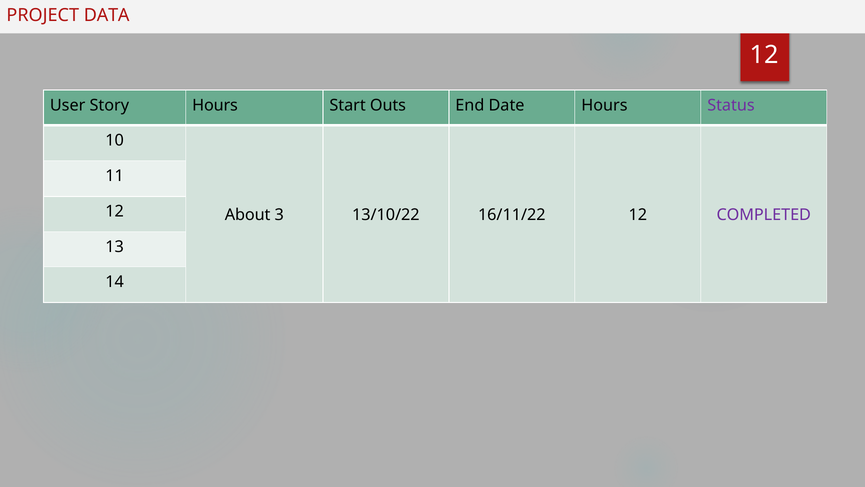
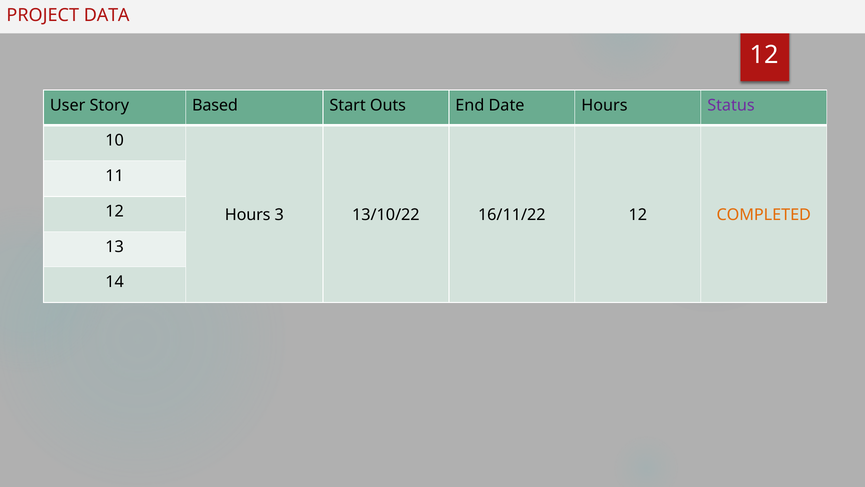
Story Hours: Hours -> Based
About at (248, 215): About -> Hours
COMPLETED colour: purple -> orange
